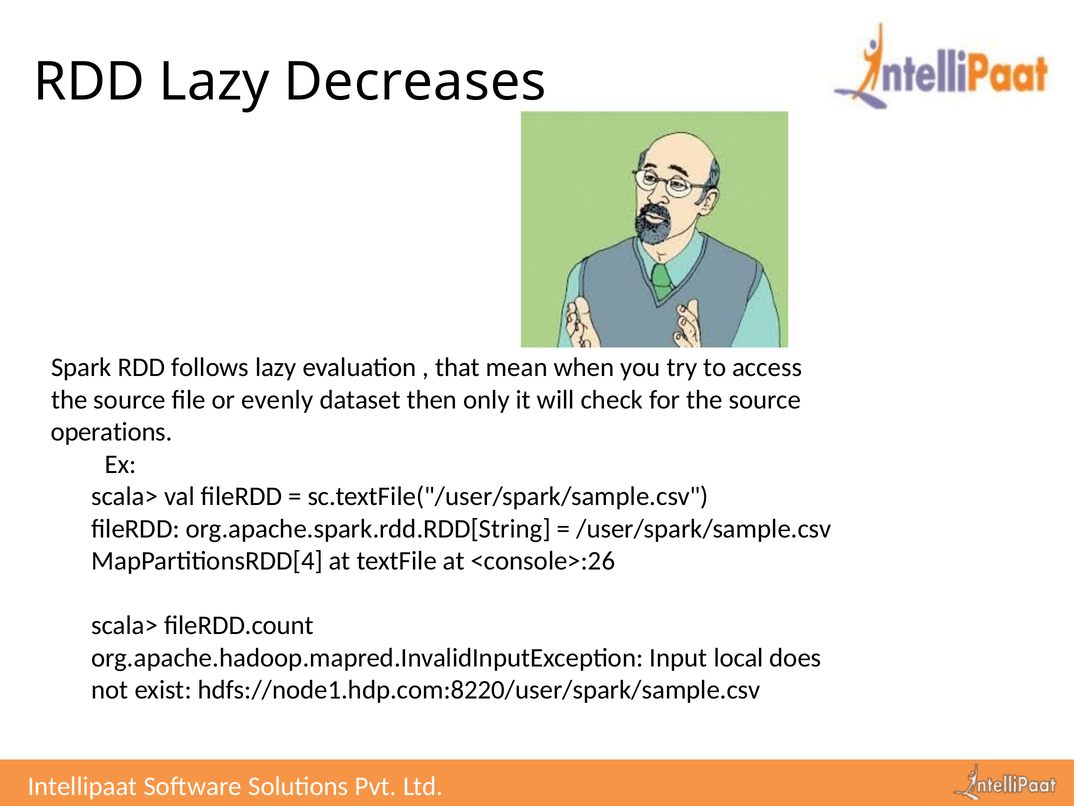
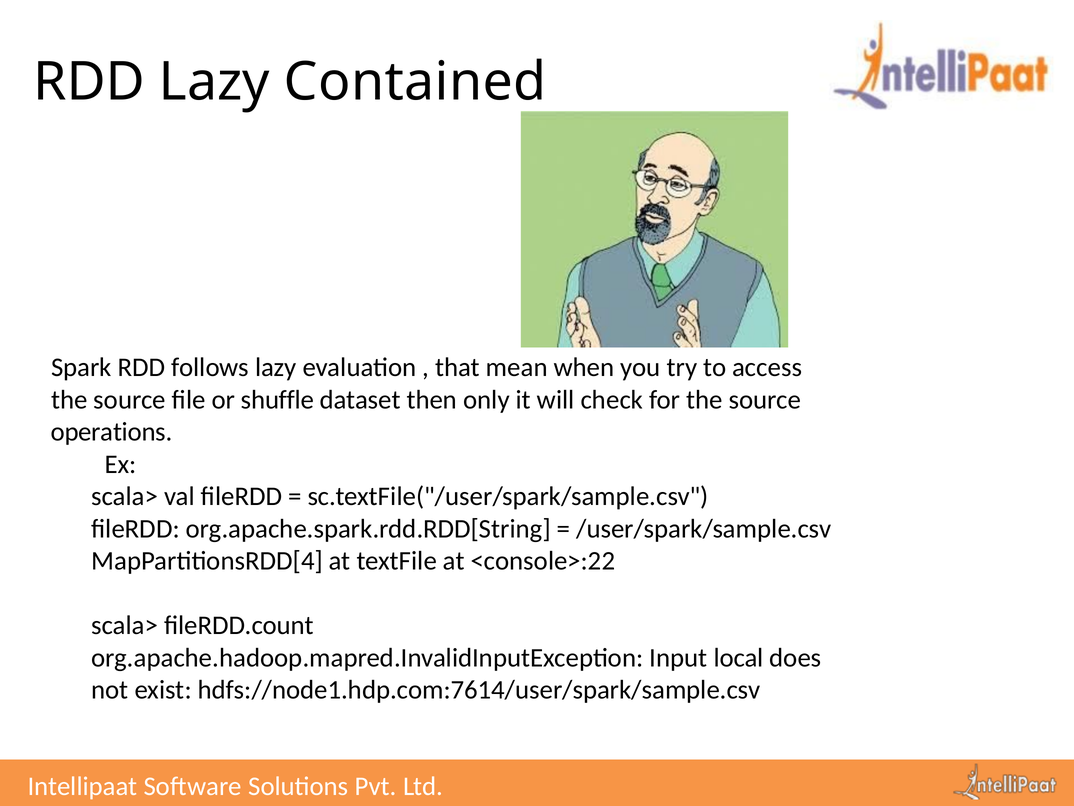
Decreases: Decreases -> Contained
evenly: evenly -> shuffle
<console>:26: <console>:26 -> <console>:22
hdfs://node1.hdp.com:8220/user/spark/sample.csv: hdfs://node1.hdp.com:8220/user/spark/sample.csv -> hdfs://node1.hdp.com:7614/user/spark/sample.csv
